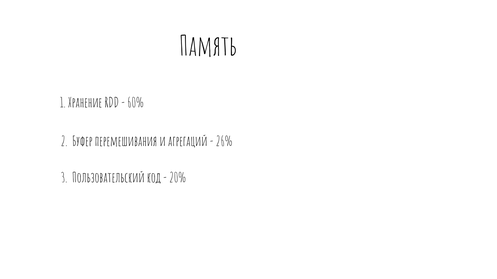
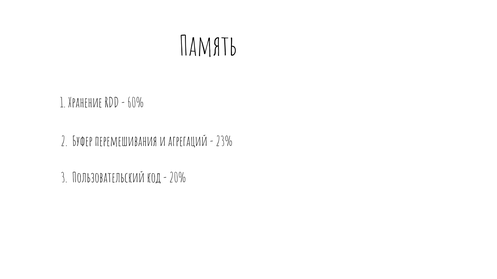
26%: 26% -> 23%
